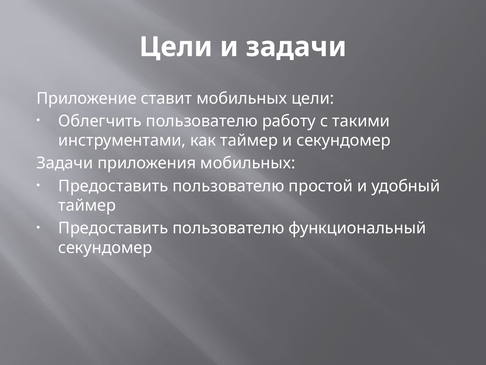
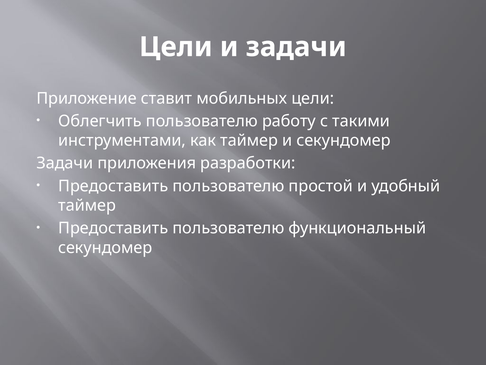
приложения мобильных: мобильных -> разработки
